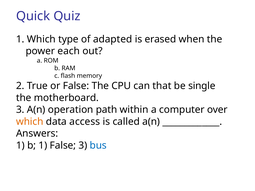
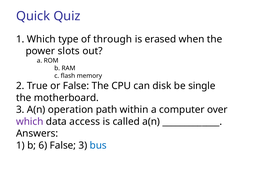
adapted: adapted -> through
each: each -> slots
that: that -> disk
which at (30, 122) colour: orange -> purple
b 1: 1 -> 6
